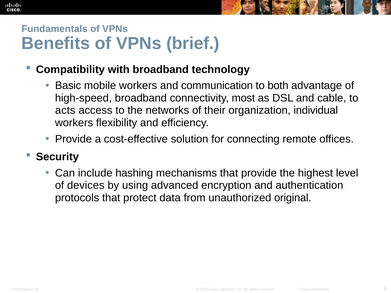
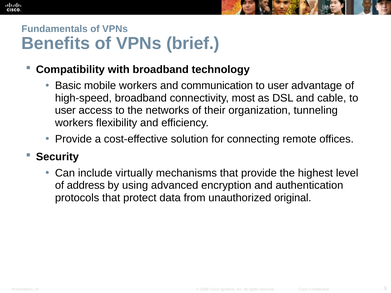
both at (278, 86): both -> user
acts at (65, 110): acts -> user
individual: individual -> tunneling
hashing: hashing -> virtually
devices: devices -> address
